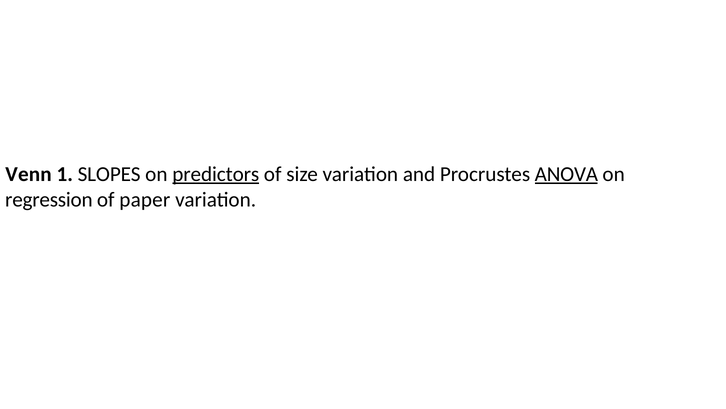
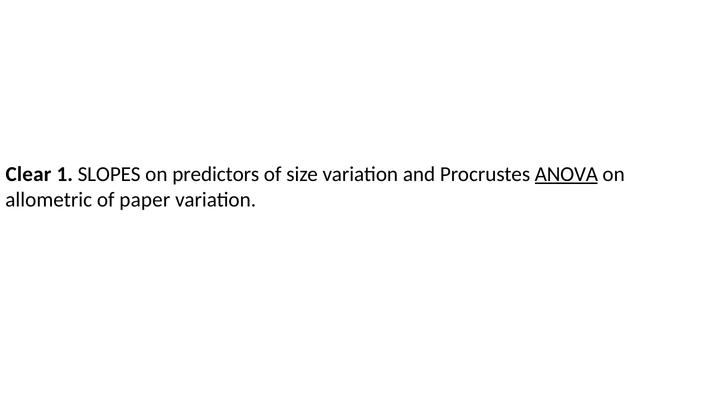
Venn: Venn -> Clear
predictors underline: present -> none
regression: regression -> allometric
